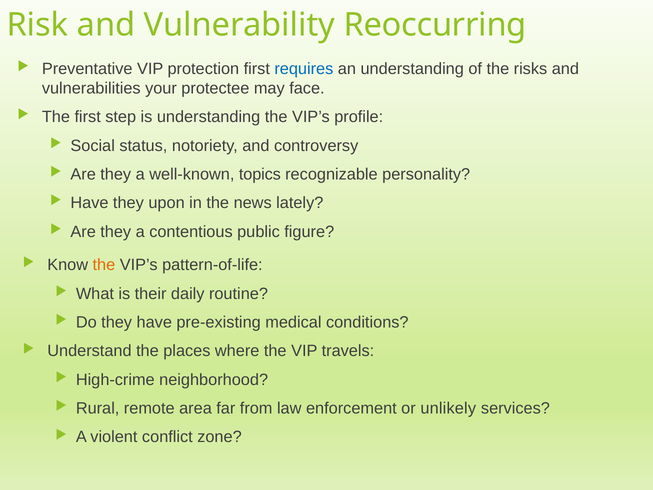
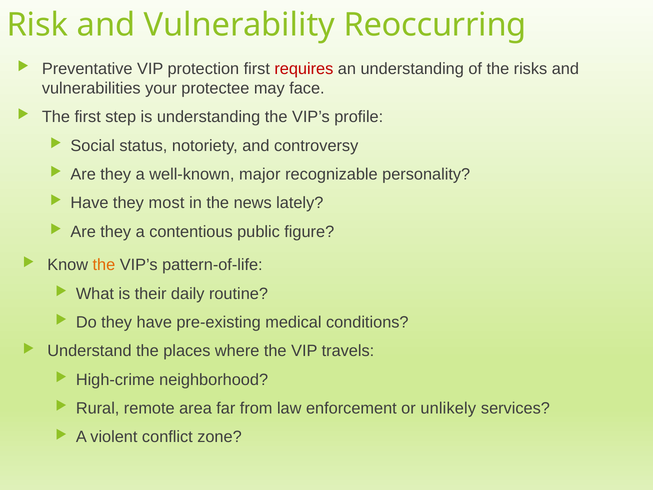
requires colour: blue -> red
topics: topics -> major
upon: upon -> most
